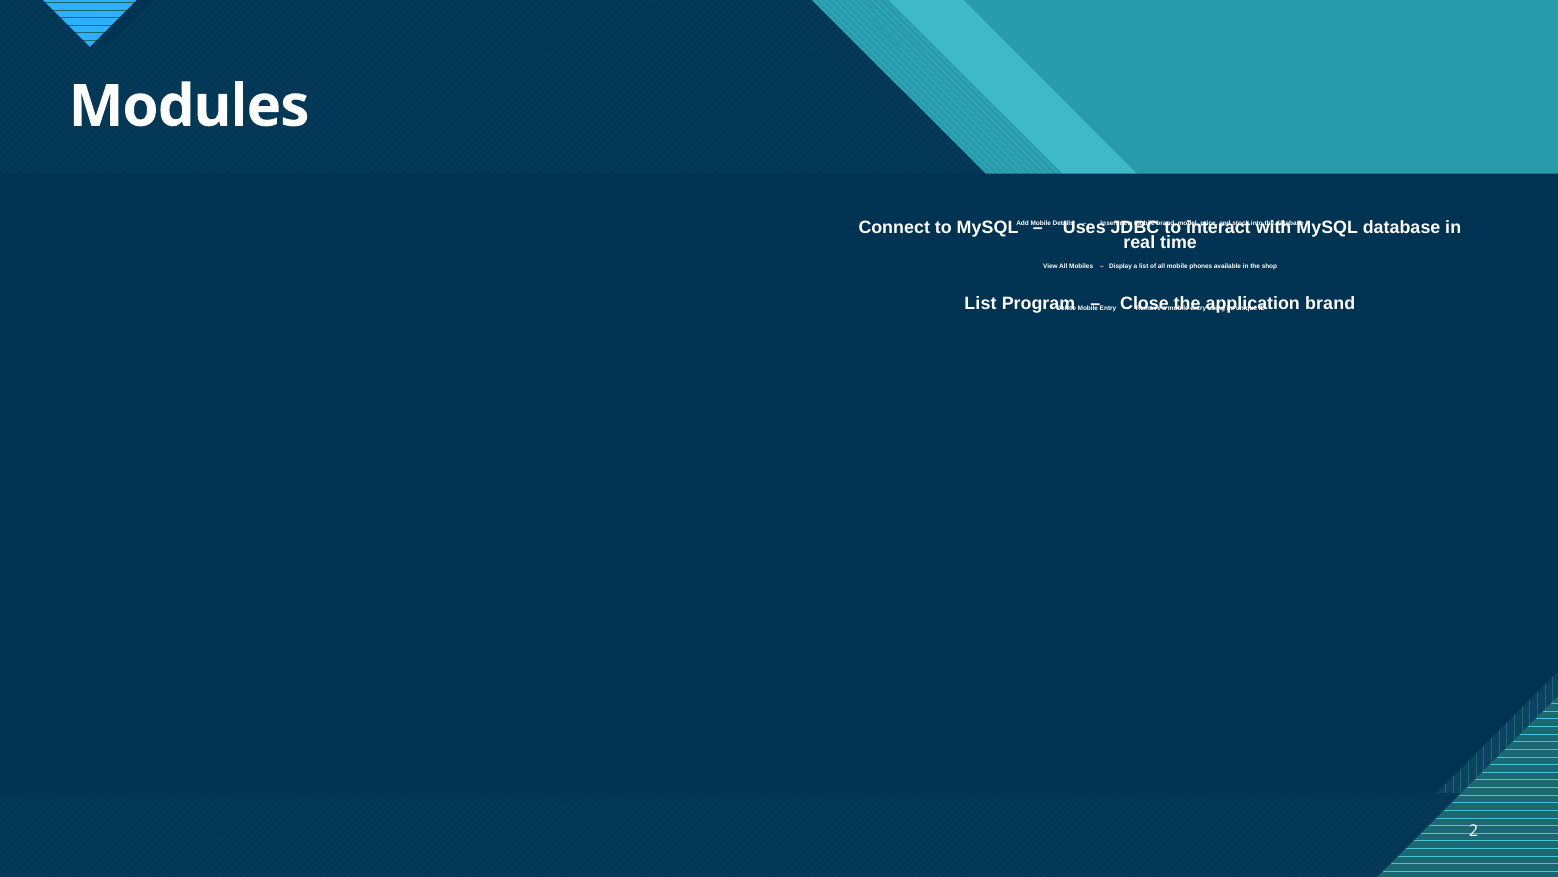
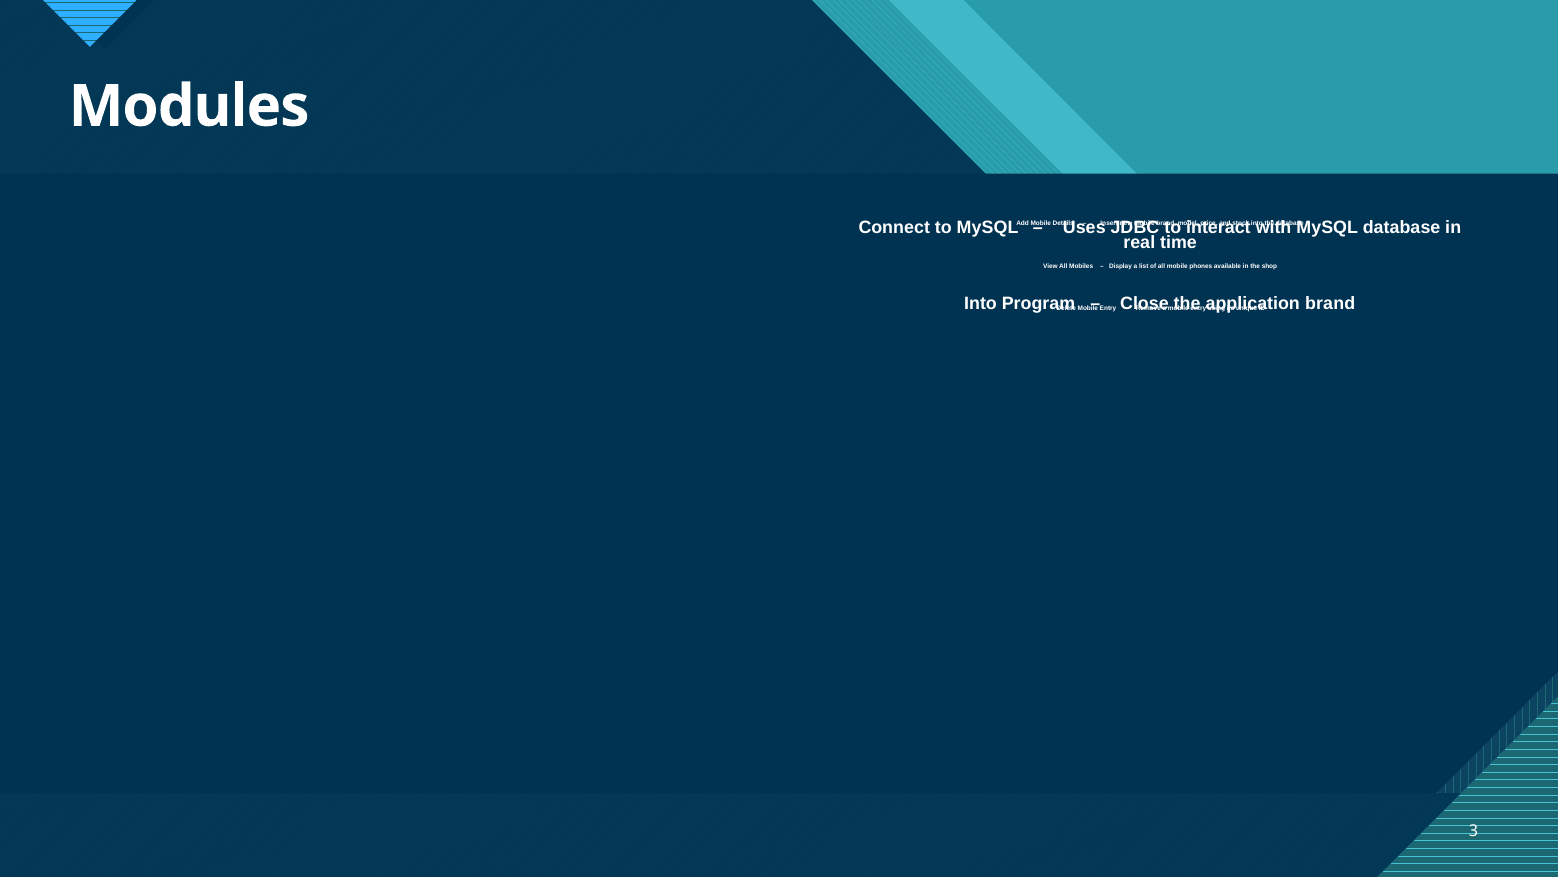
List at (980, 303): List -> Into
2: 2 -> 3
